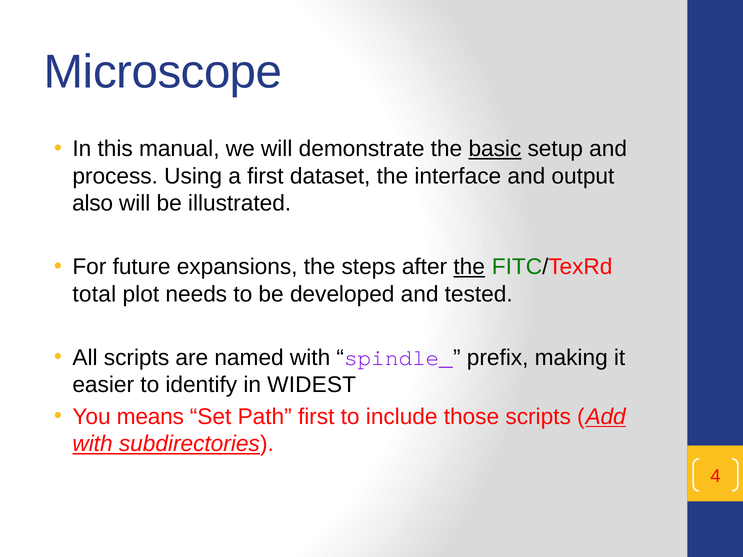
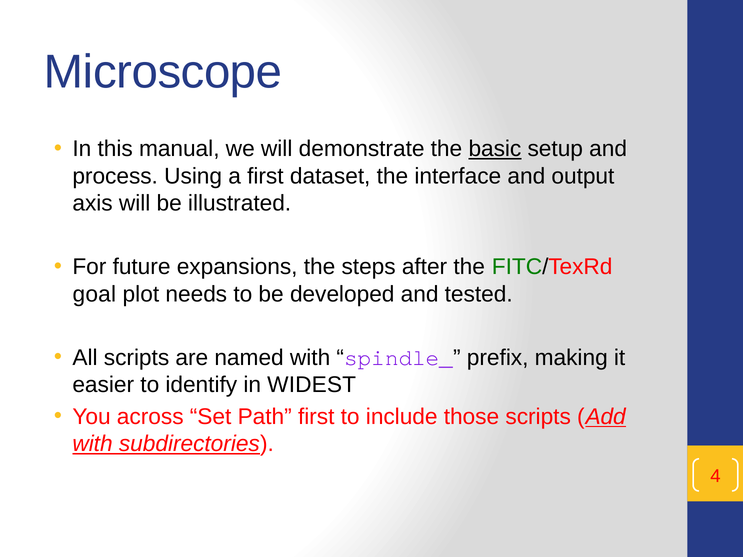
also: also -> axis
the at (469, 267) underline: present -> none
total: total -> goal
means: means -> across
